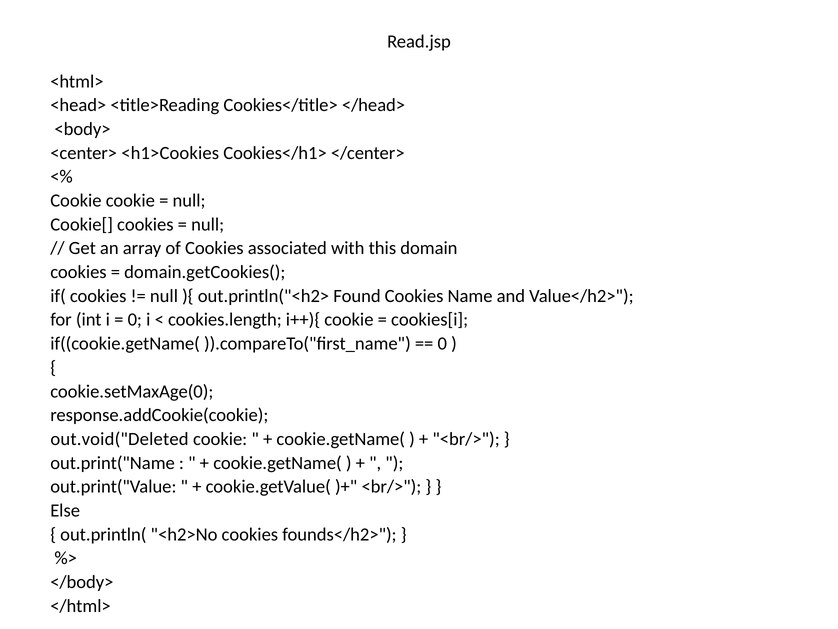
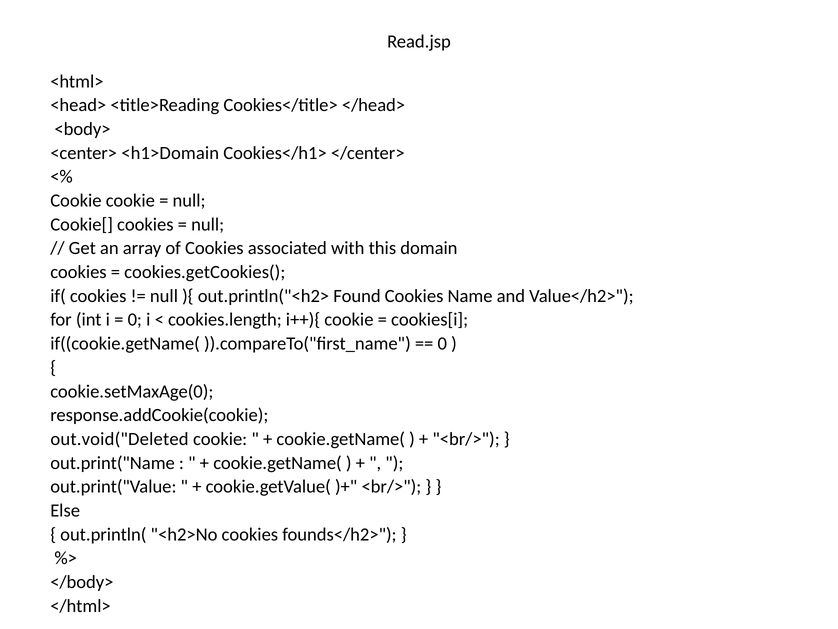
<h1>Cookies: <h1>Cookies -> <h1>Domain
domain.getCookies(: domain.getCookies( -> cookies.getCookies(
